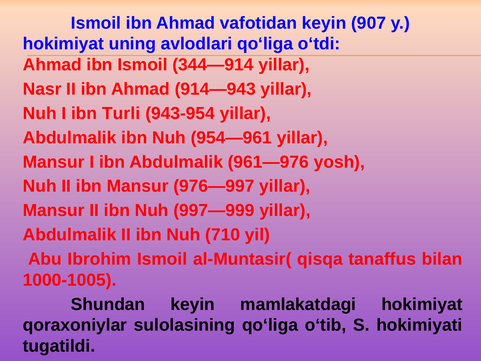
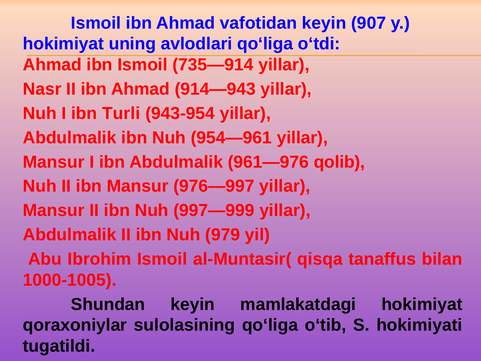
344—914: 344—914 -> 735—914
yosh: yosh -> qolib
710: 710 -> 979
